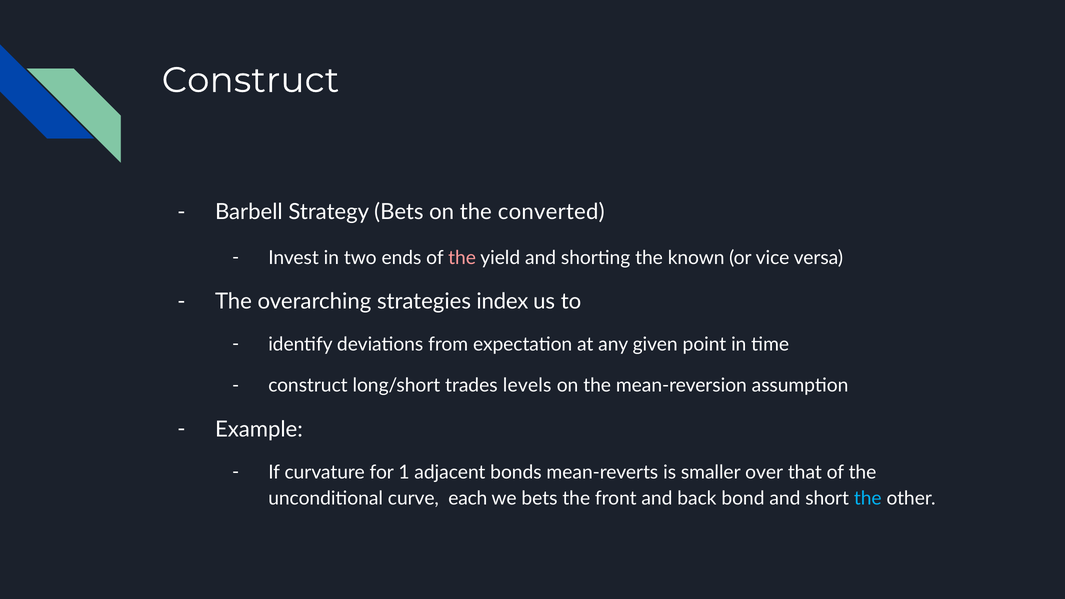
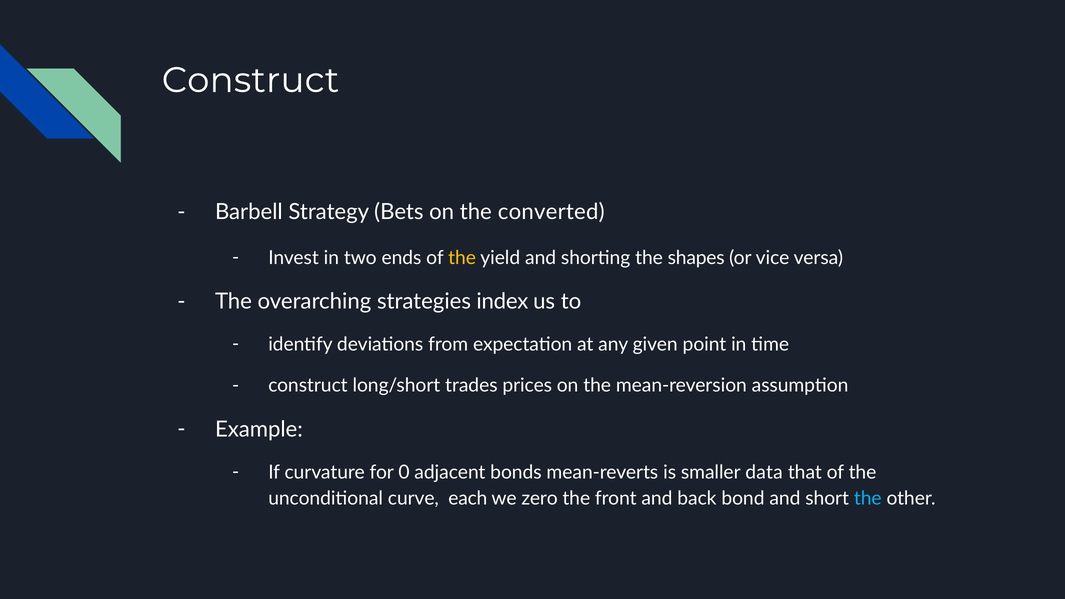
the at (462, 258) colour: pink -> yellow
known: known -> shapes
levels: levels -> prices
1: 1 -> 0
over: over -> data
we bets: bets -> zero
